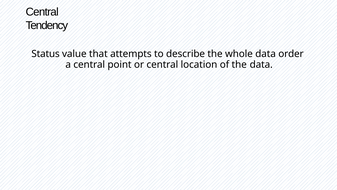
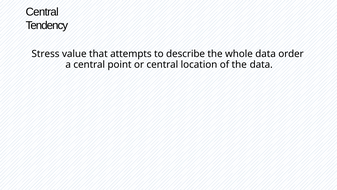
Status: Status -> Stress
